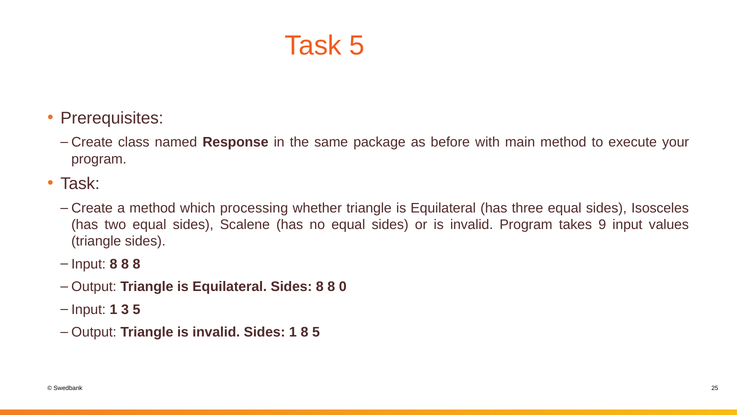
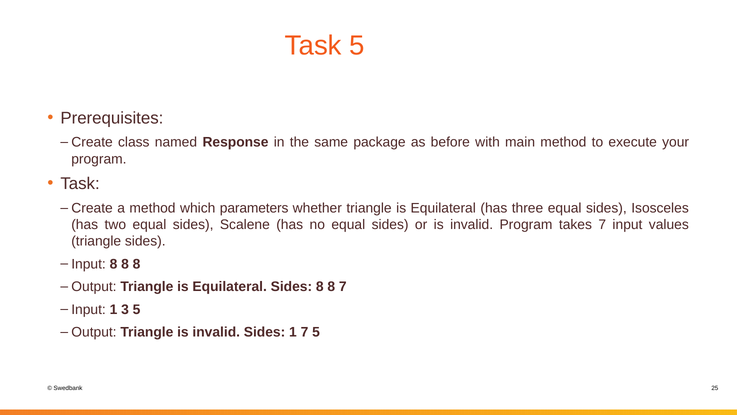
processing: processing -> parameters
takes 9: 9 -> 7
8 0: 0 -> 7
1 8: 8 -> 7
